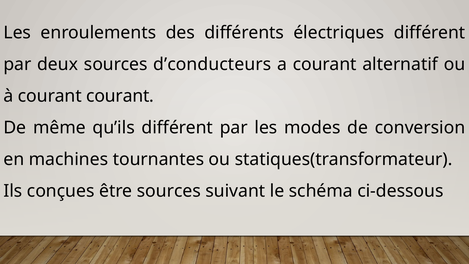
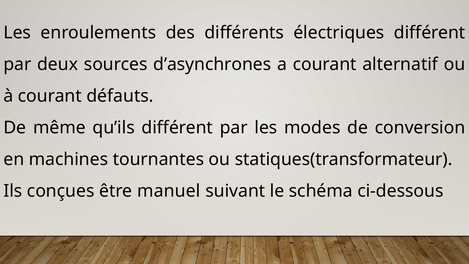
d’conducteurs: d’conducteurs -> d’asynchrones
courant courant: courant -> défauts
être sources: sources -> manuel
